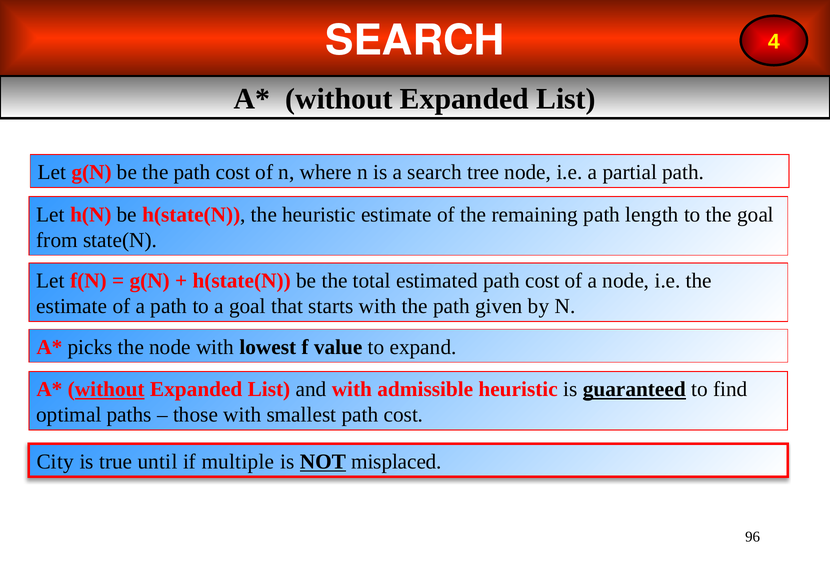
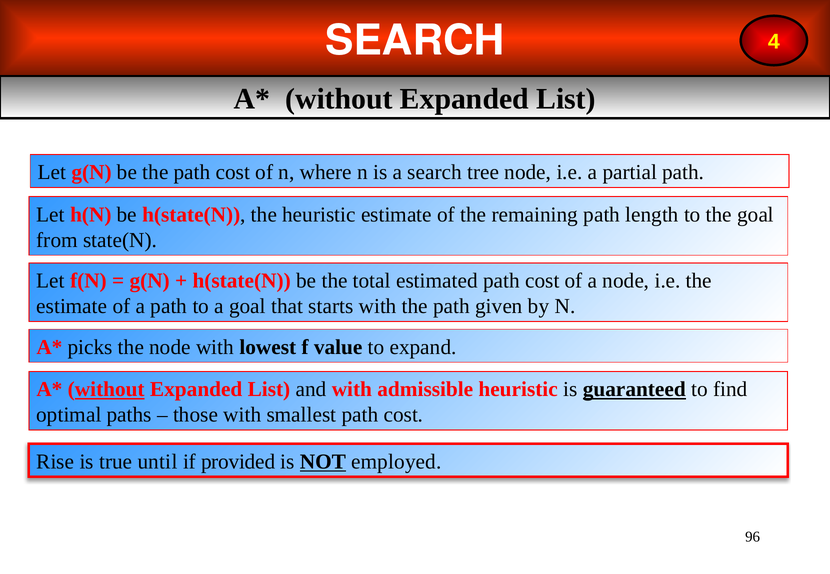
City: City -> Rise
multiple: multiple -> provided
misplaced: misplaced -> employed
